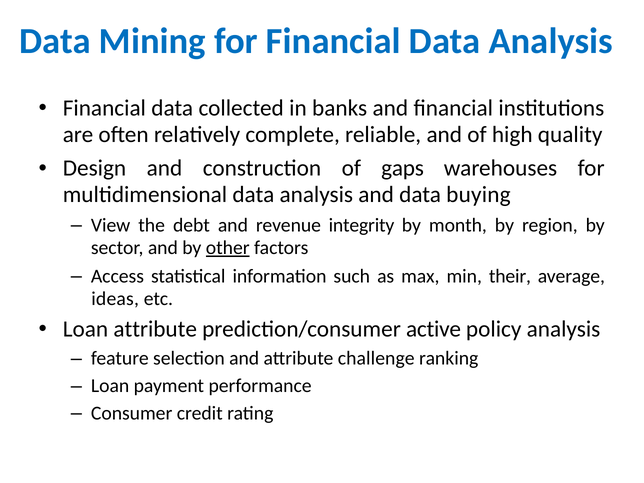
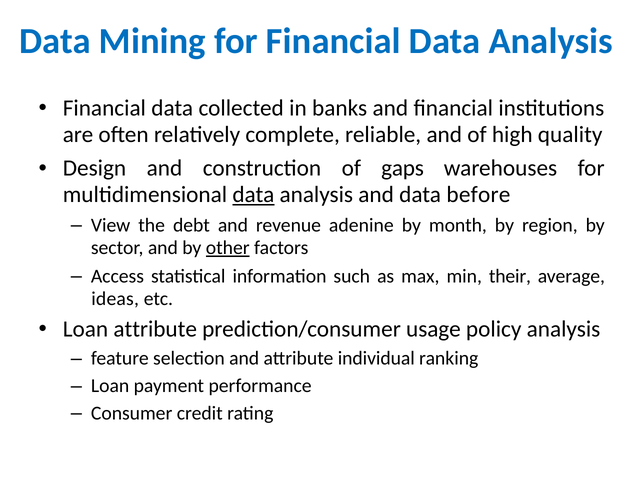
data at (253, 195) underline: none -> present
buying: buying -> before
integrity: integrity -> adenine
active: active -> usage
challenge: challenge -> individual
